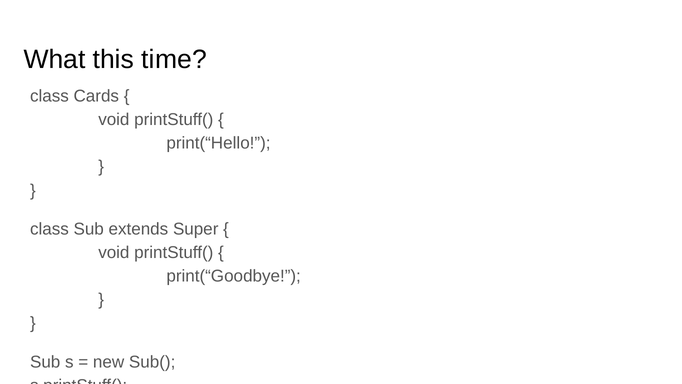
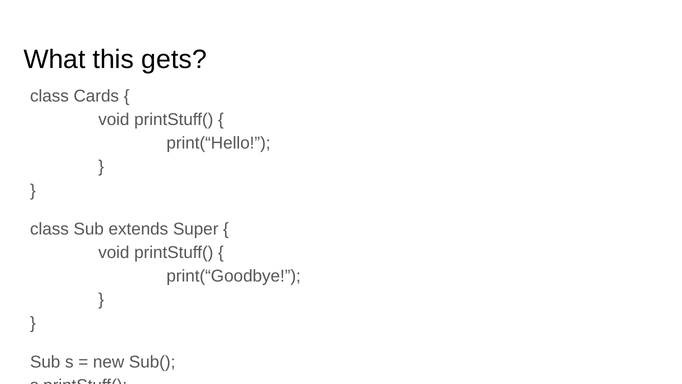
time: time -> gets
